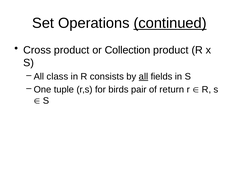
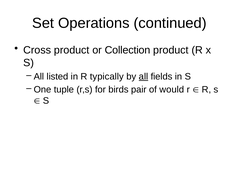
continued underline: present -> none
class: class -> listed
consists: consists -> typically
return: return -> would
